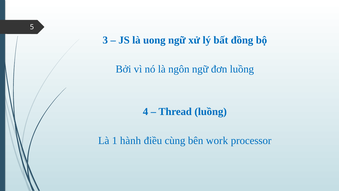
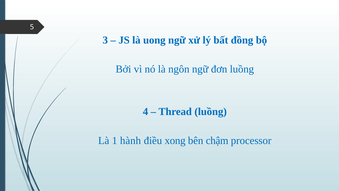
cùng: cùng -> xong
work: work -> chậm
